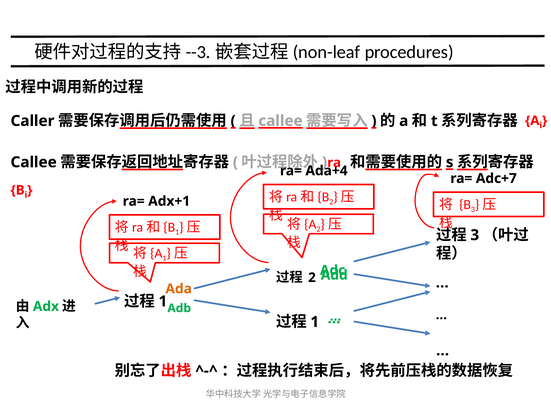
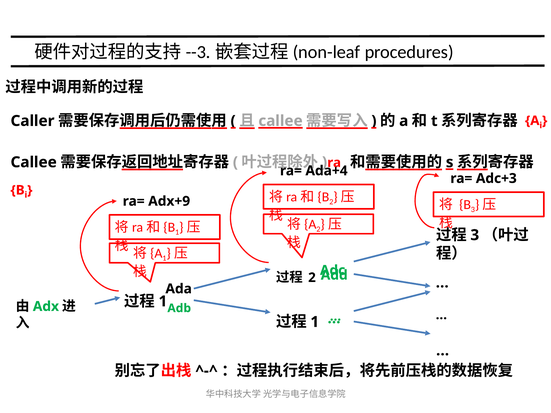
Adc+7: Adc+7 -> Adc+3
Adx+1: Adx+1 -> Adx+9
Ada colour: orange -> black
